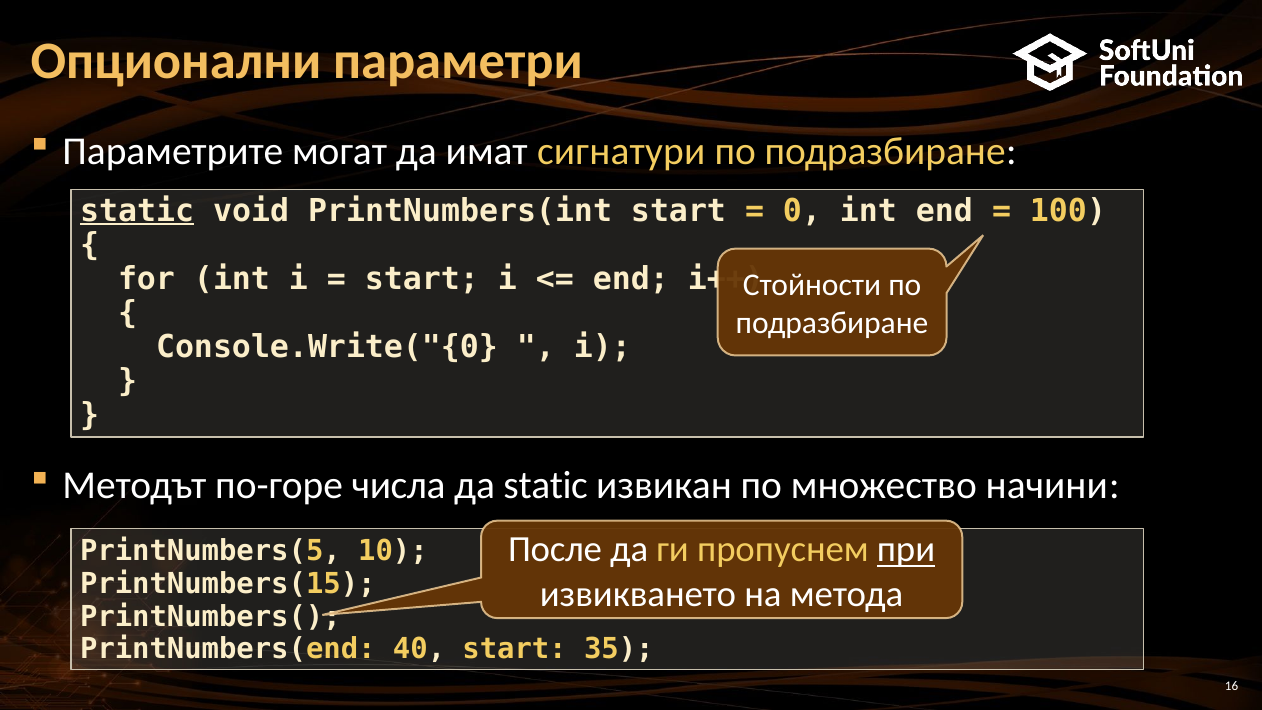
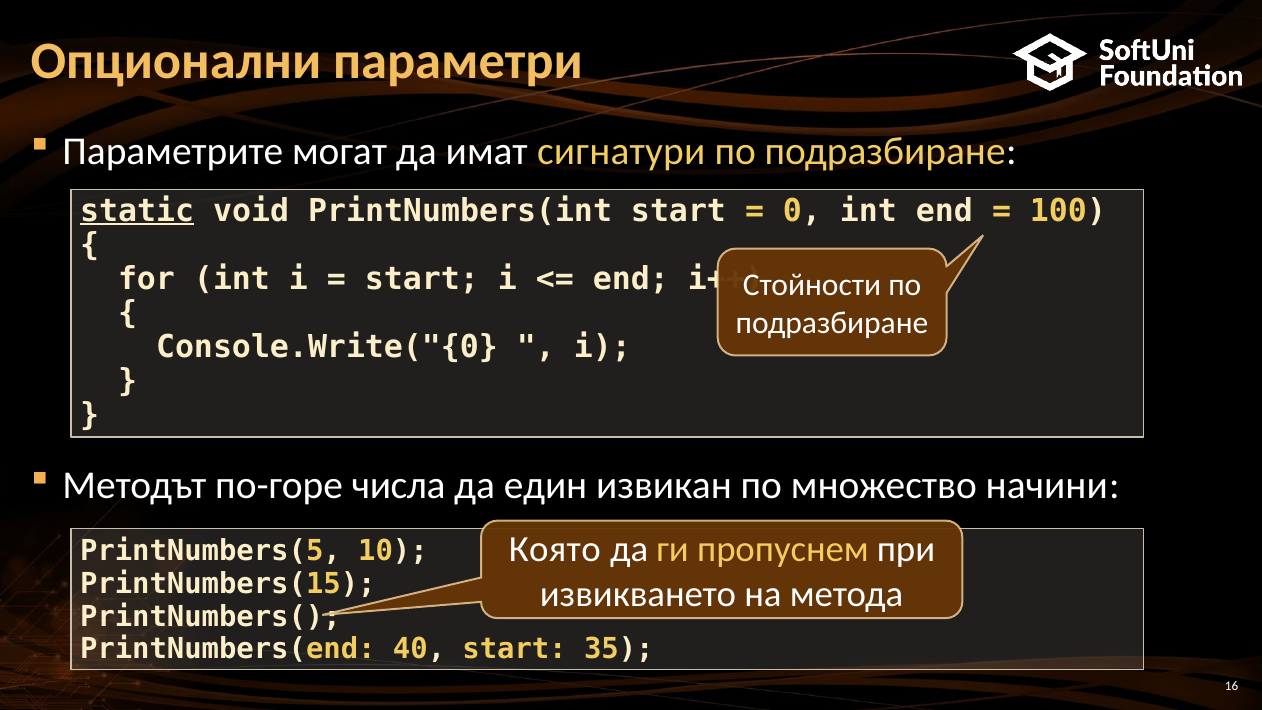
да static: static -> един
После: После -> Която
при underline: present -> none
